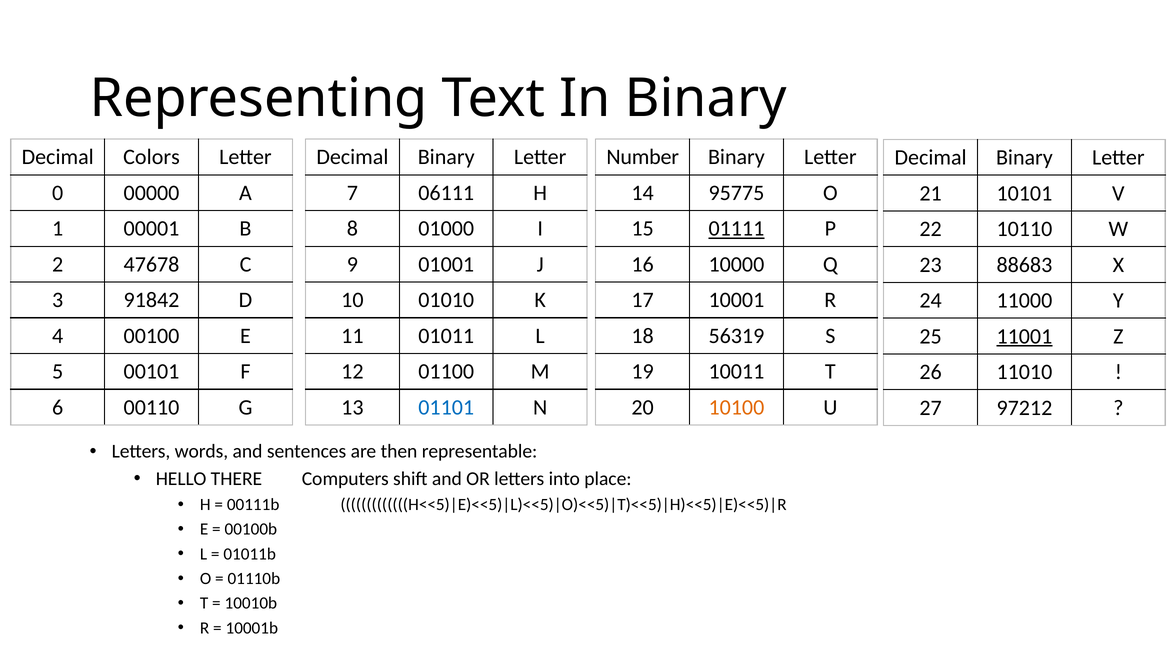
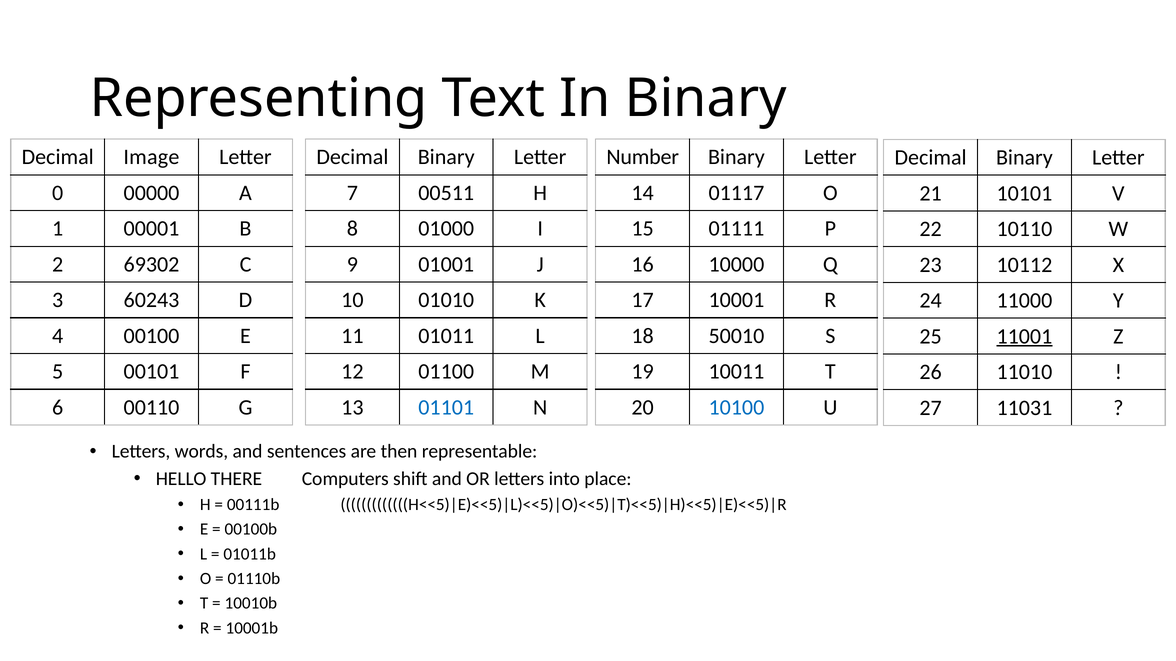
Colors: Colors -> Image
06111: 06111 -> 00511
95775: 95775 -> 01117
01111 underline: present -> none
47678: 47678 -> 69302
88683: 88683 -> 10112
91842: 91842 -> 60243
56319: 56319 -> 50010
10100 colour: orange -> blue
97212: 97212 -> 11031
